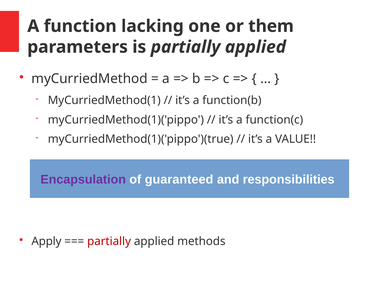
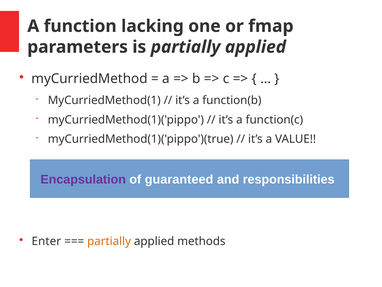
them: them -> fmap
Apply: Apply -> Enter
partially at (109, 241) colour: red -> orange
